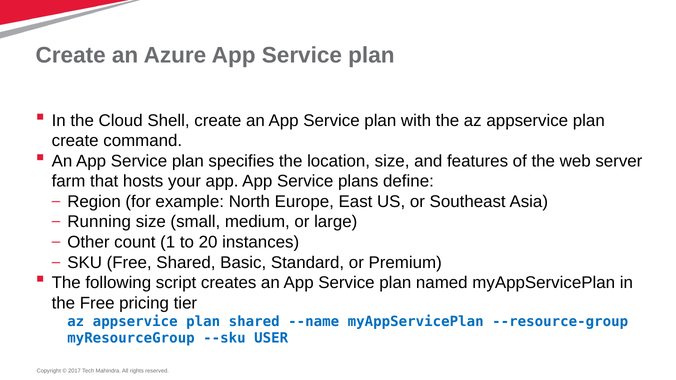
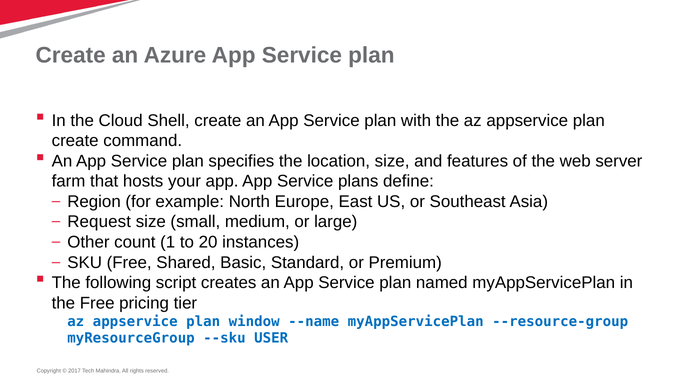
Running: Running -> Request
plan shared: shared -> window
